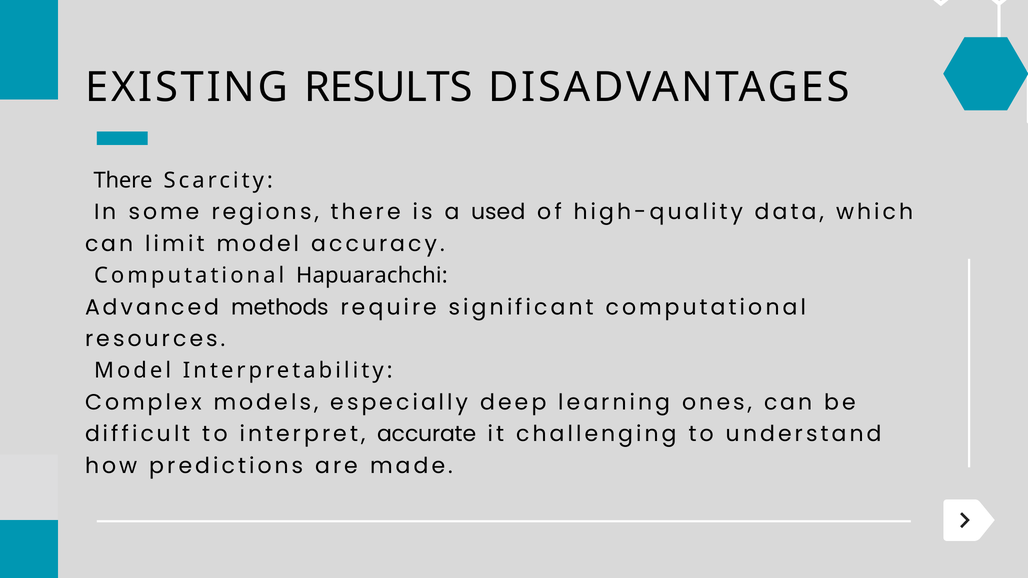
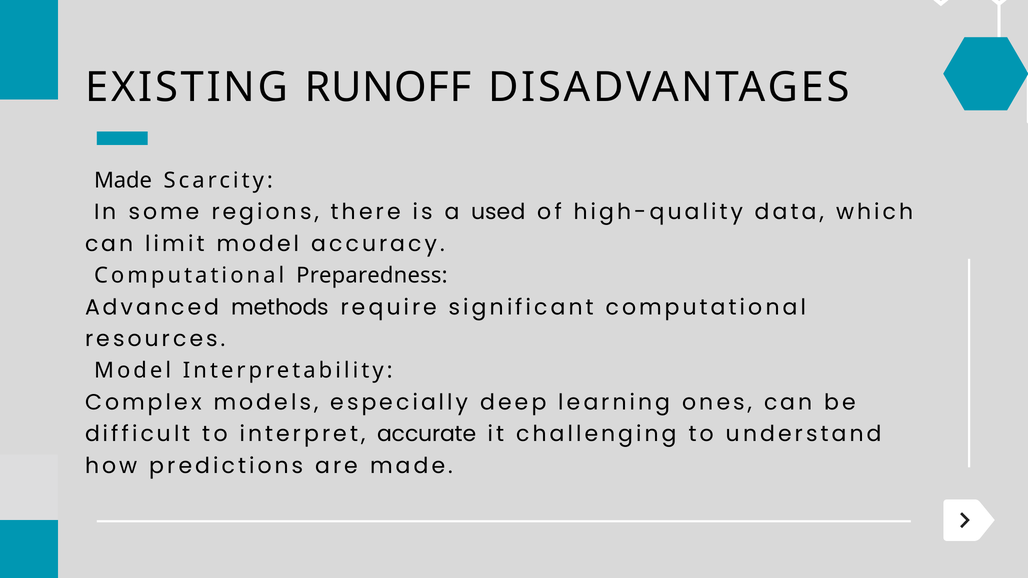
RESULTS: RESULTS -> RUNOFF
There at (123, 181): There -> Made
Hapuarachchi: Hapuarachchi -> Preparedness
